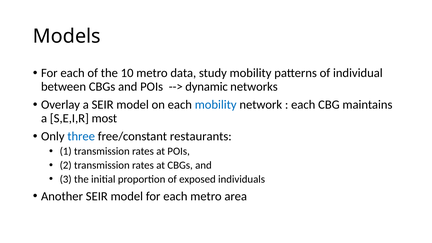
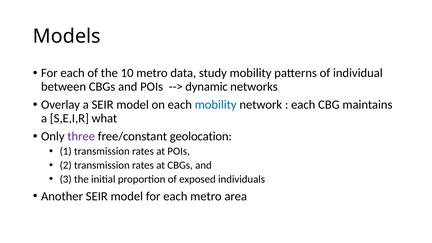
most: most -> what
three colour: blue -> purple
restaurants: restaurants -> geolocation
